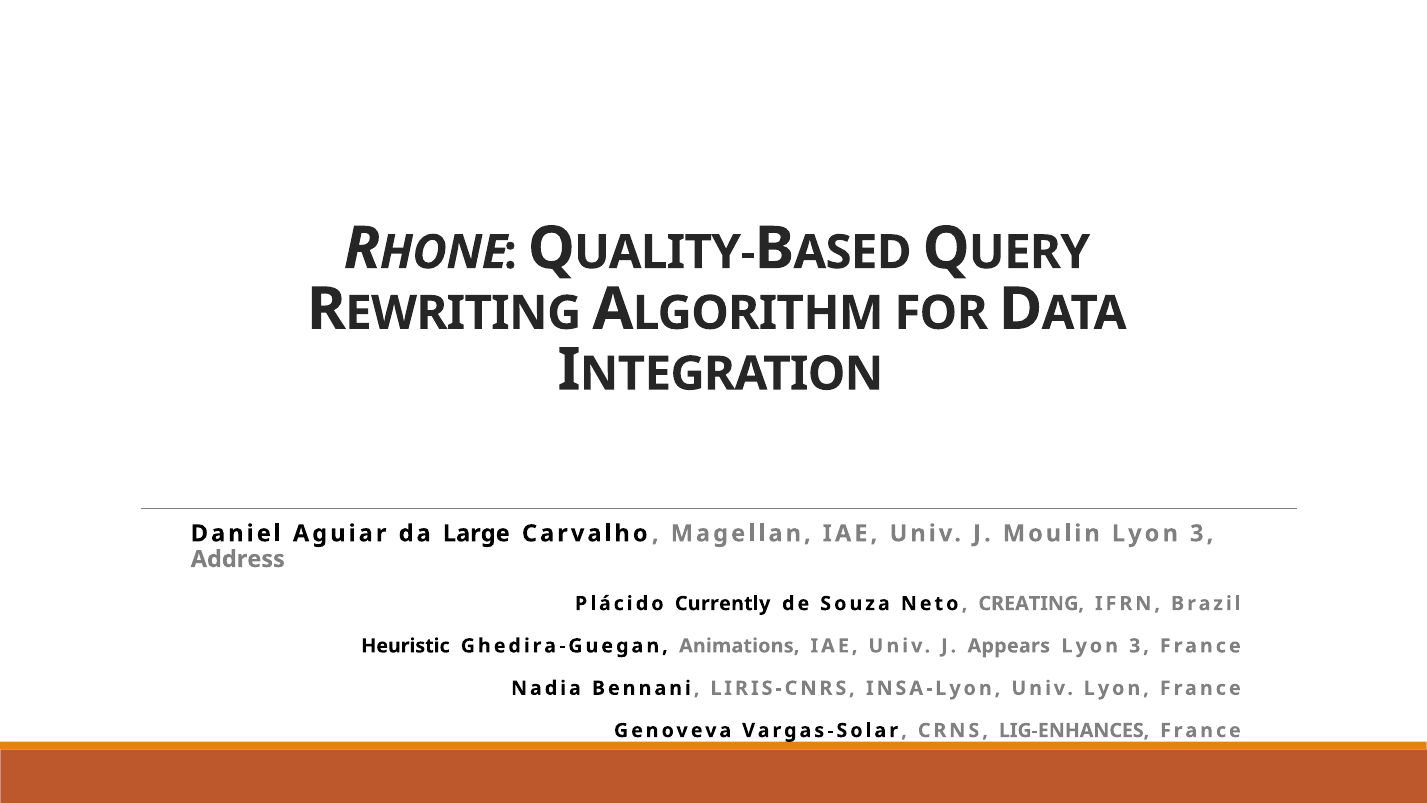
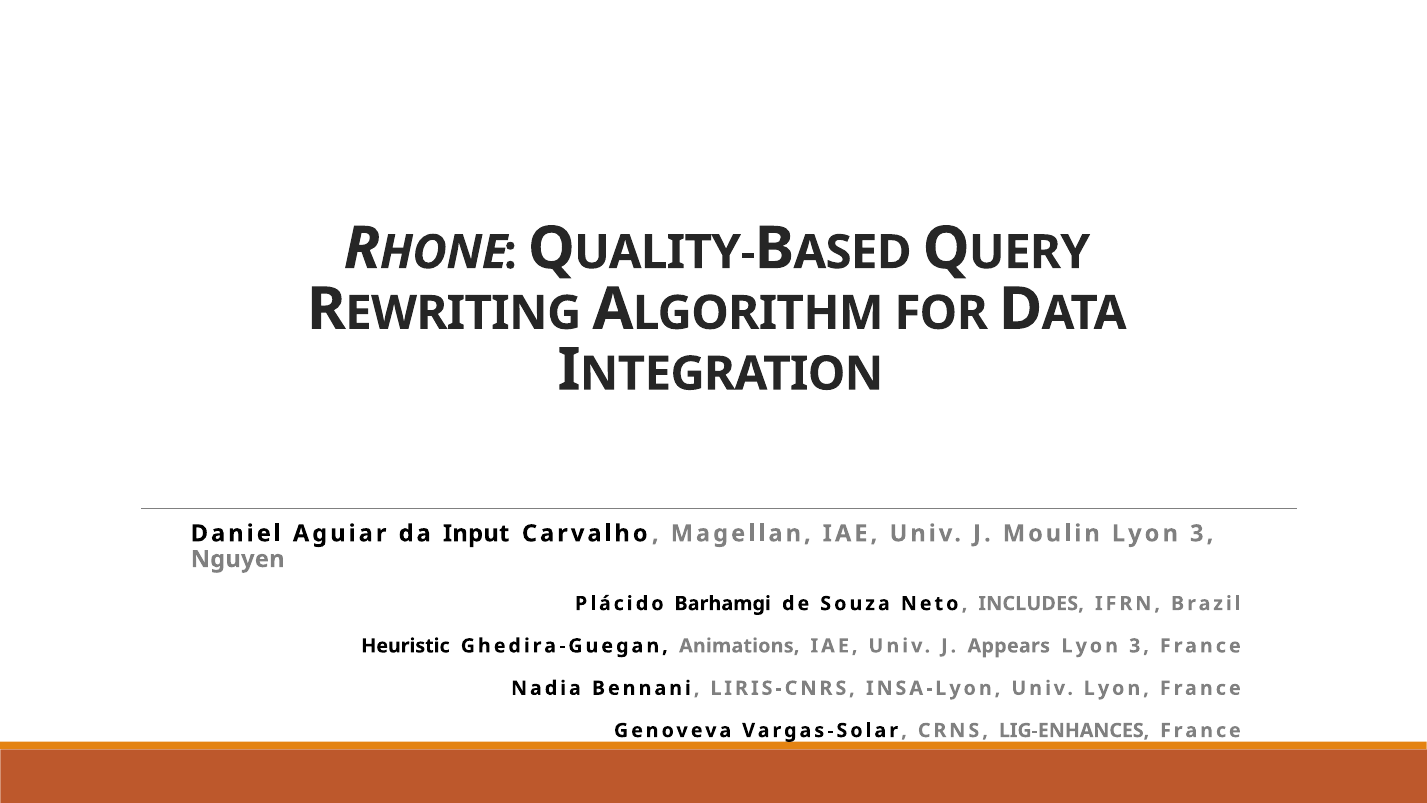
Large: Large -> Input
Address: Address -> Nguyen
Currently: Currently -> Barhamgi
CREATING: CREATING -> INCLUDES
